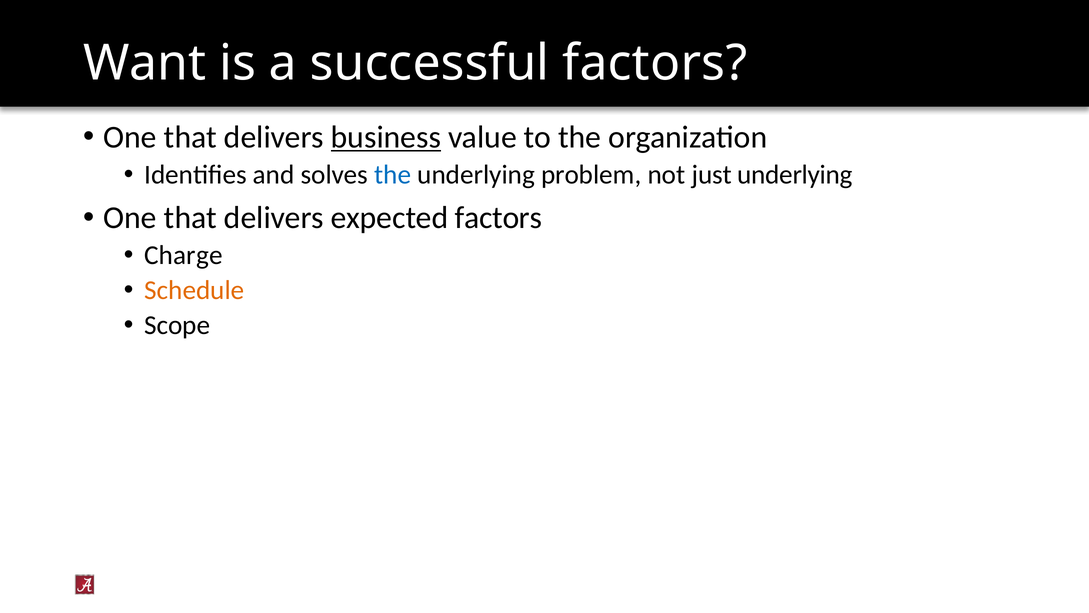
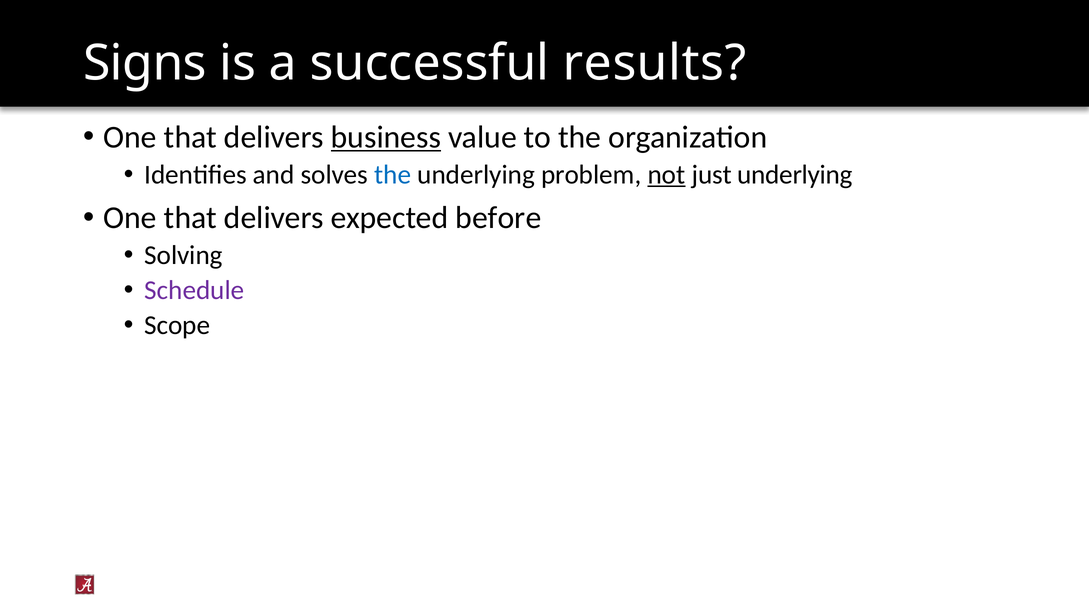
Want: Want -> Signs
successful factors: factors -> results
not underline: none -> present
expected factors: factors -> before
Charge: Charge -> Solving
Schedule colour: orange -> purple
